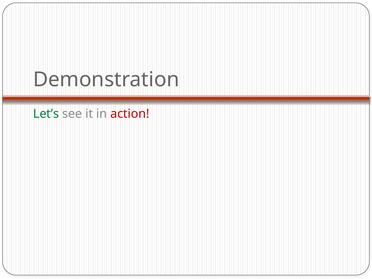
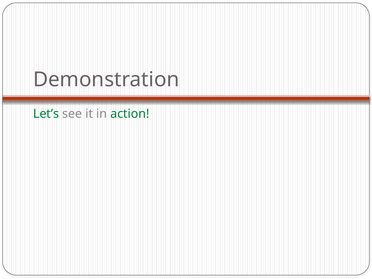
action colour: red -> green
